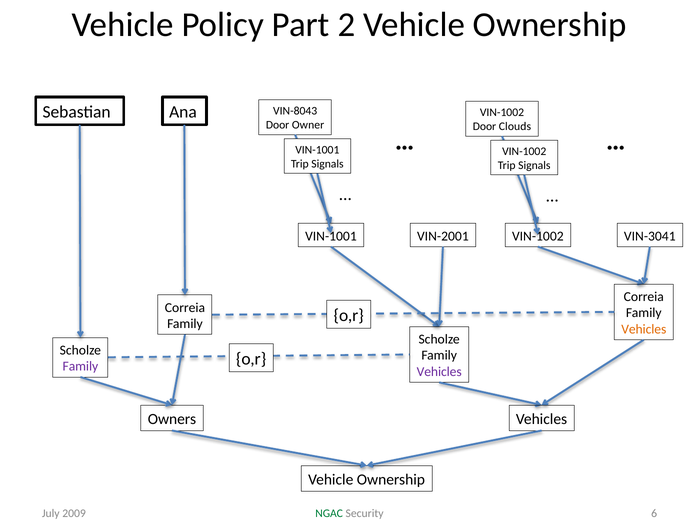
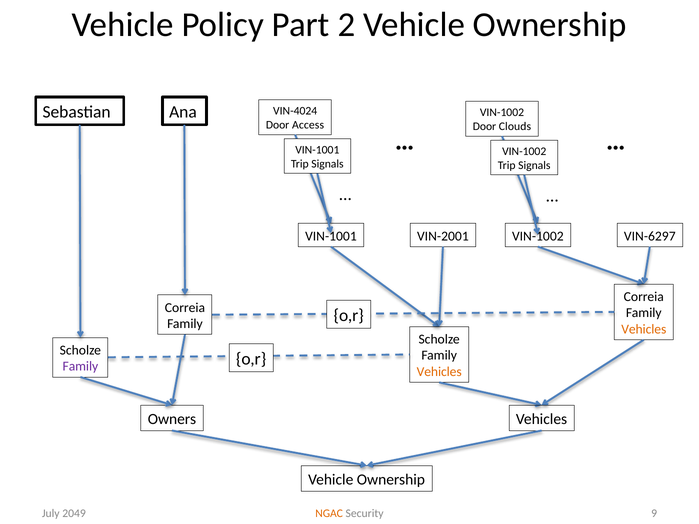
VIN-8043: VIN-8043 -> VIN-4024
Owner: Owner -> Access
VIN-3041: VIN-3041 -> VIN-6297
Vehicles at (439, 372) colour: purple -> orange
NGAC colour: green -> orange
6: 6 -> 9
2009: 2009 -> 2049
